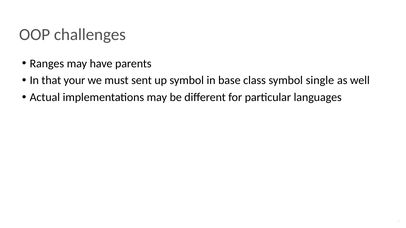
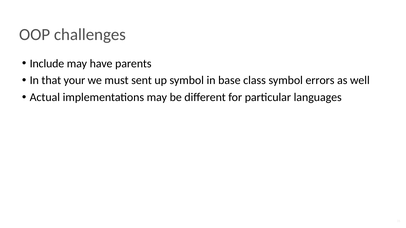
Ranges: Ranges -> Include
single: single -> errors
